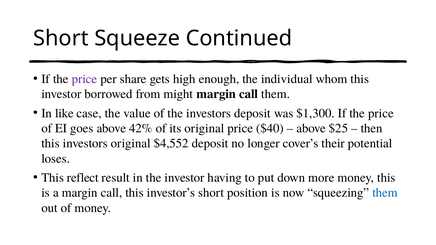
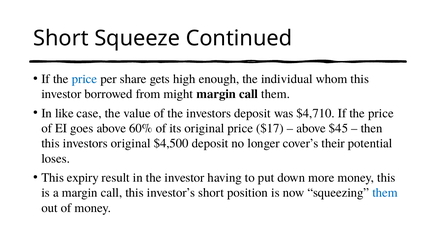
price at (84, 79) colour: purple -> blue
$1,300: $1,300 -> $4,710
42%: 42% -> 60%
$40: $40 -> $17
$25: $25 -> $45
$4,552: $4,552 -> $4,500
reflect: reflect -> expiry
